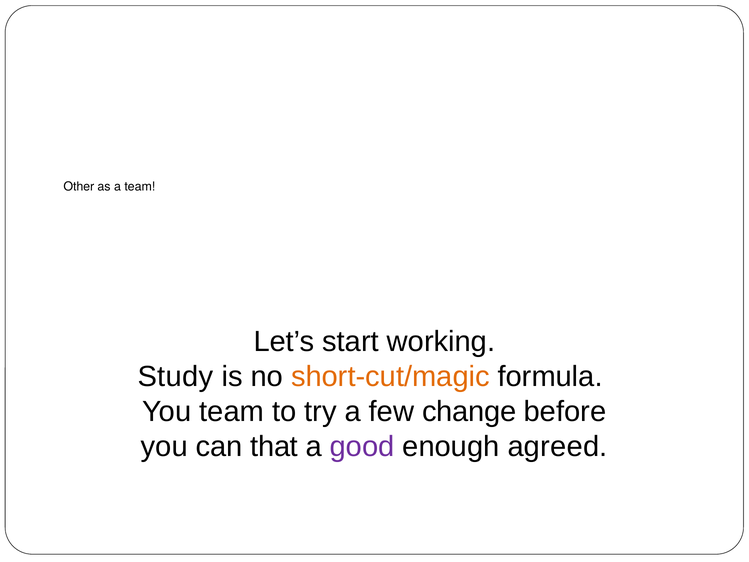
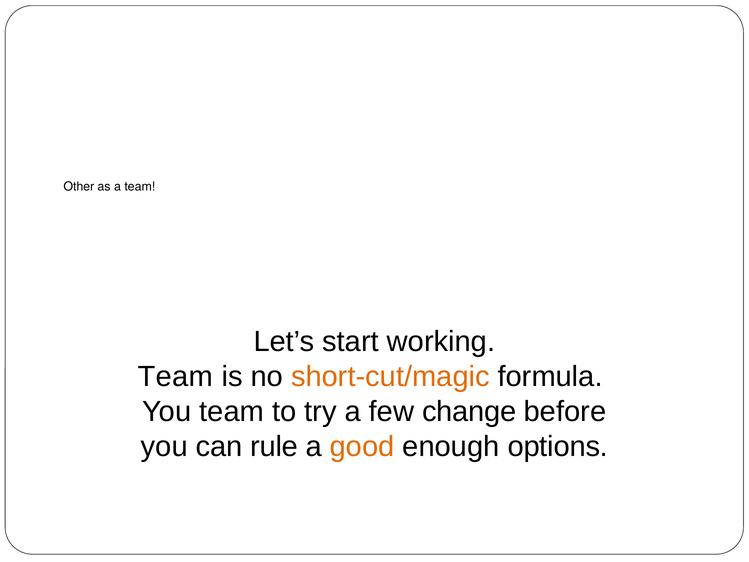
Study at (176, 377): Study -> Team
that: that -> rule
good colour: purple -> orange
agreed: agreed -> options
